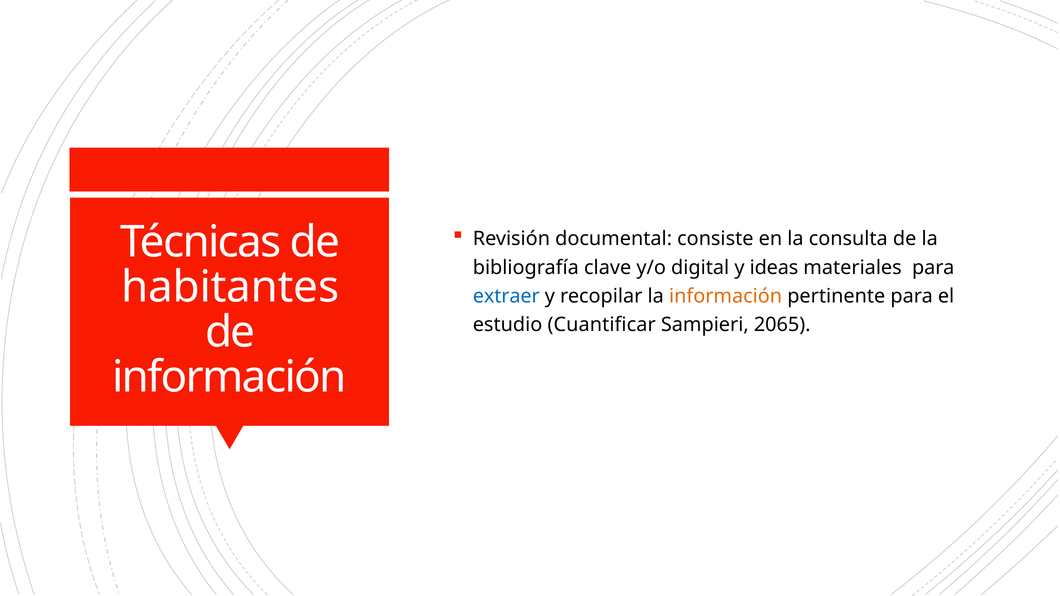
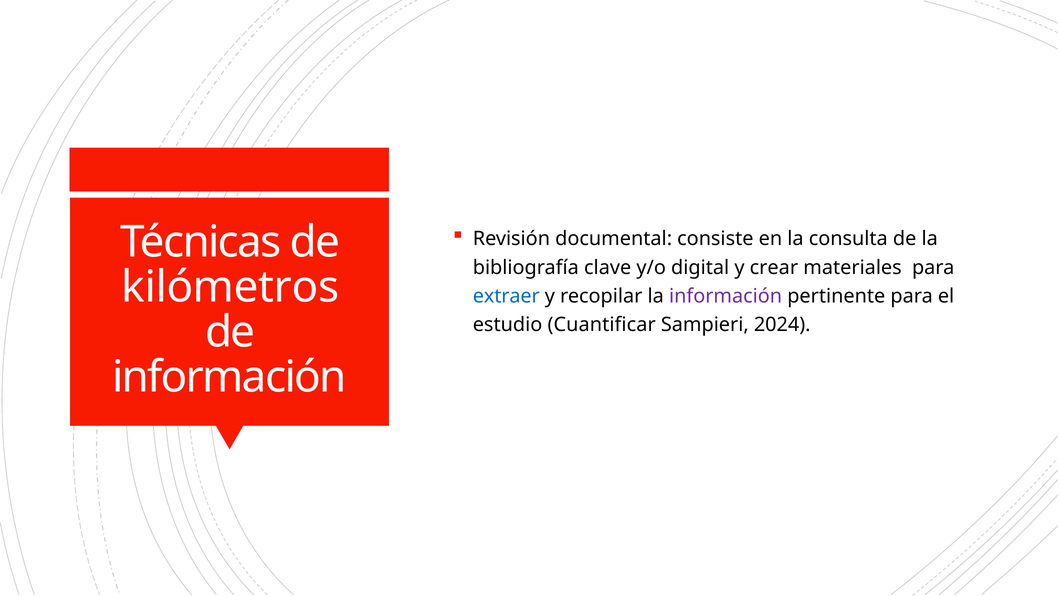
ideas: ideas -> crear
habitantes: habitantes -> kilómetros
información at (726, 296) colour: orange -> purple
2065: 2065 -> 2024
